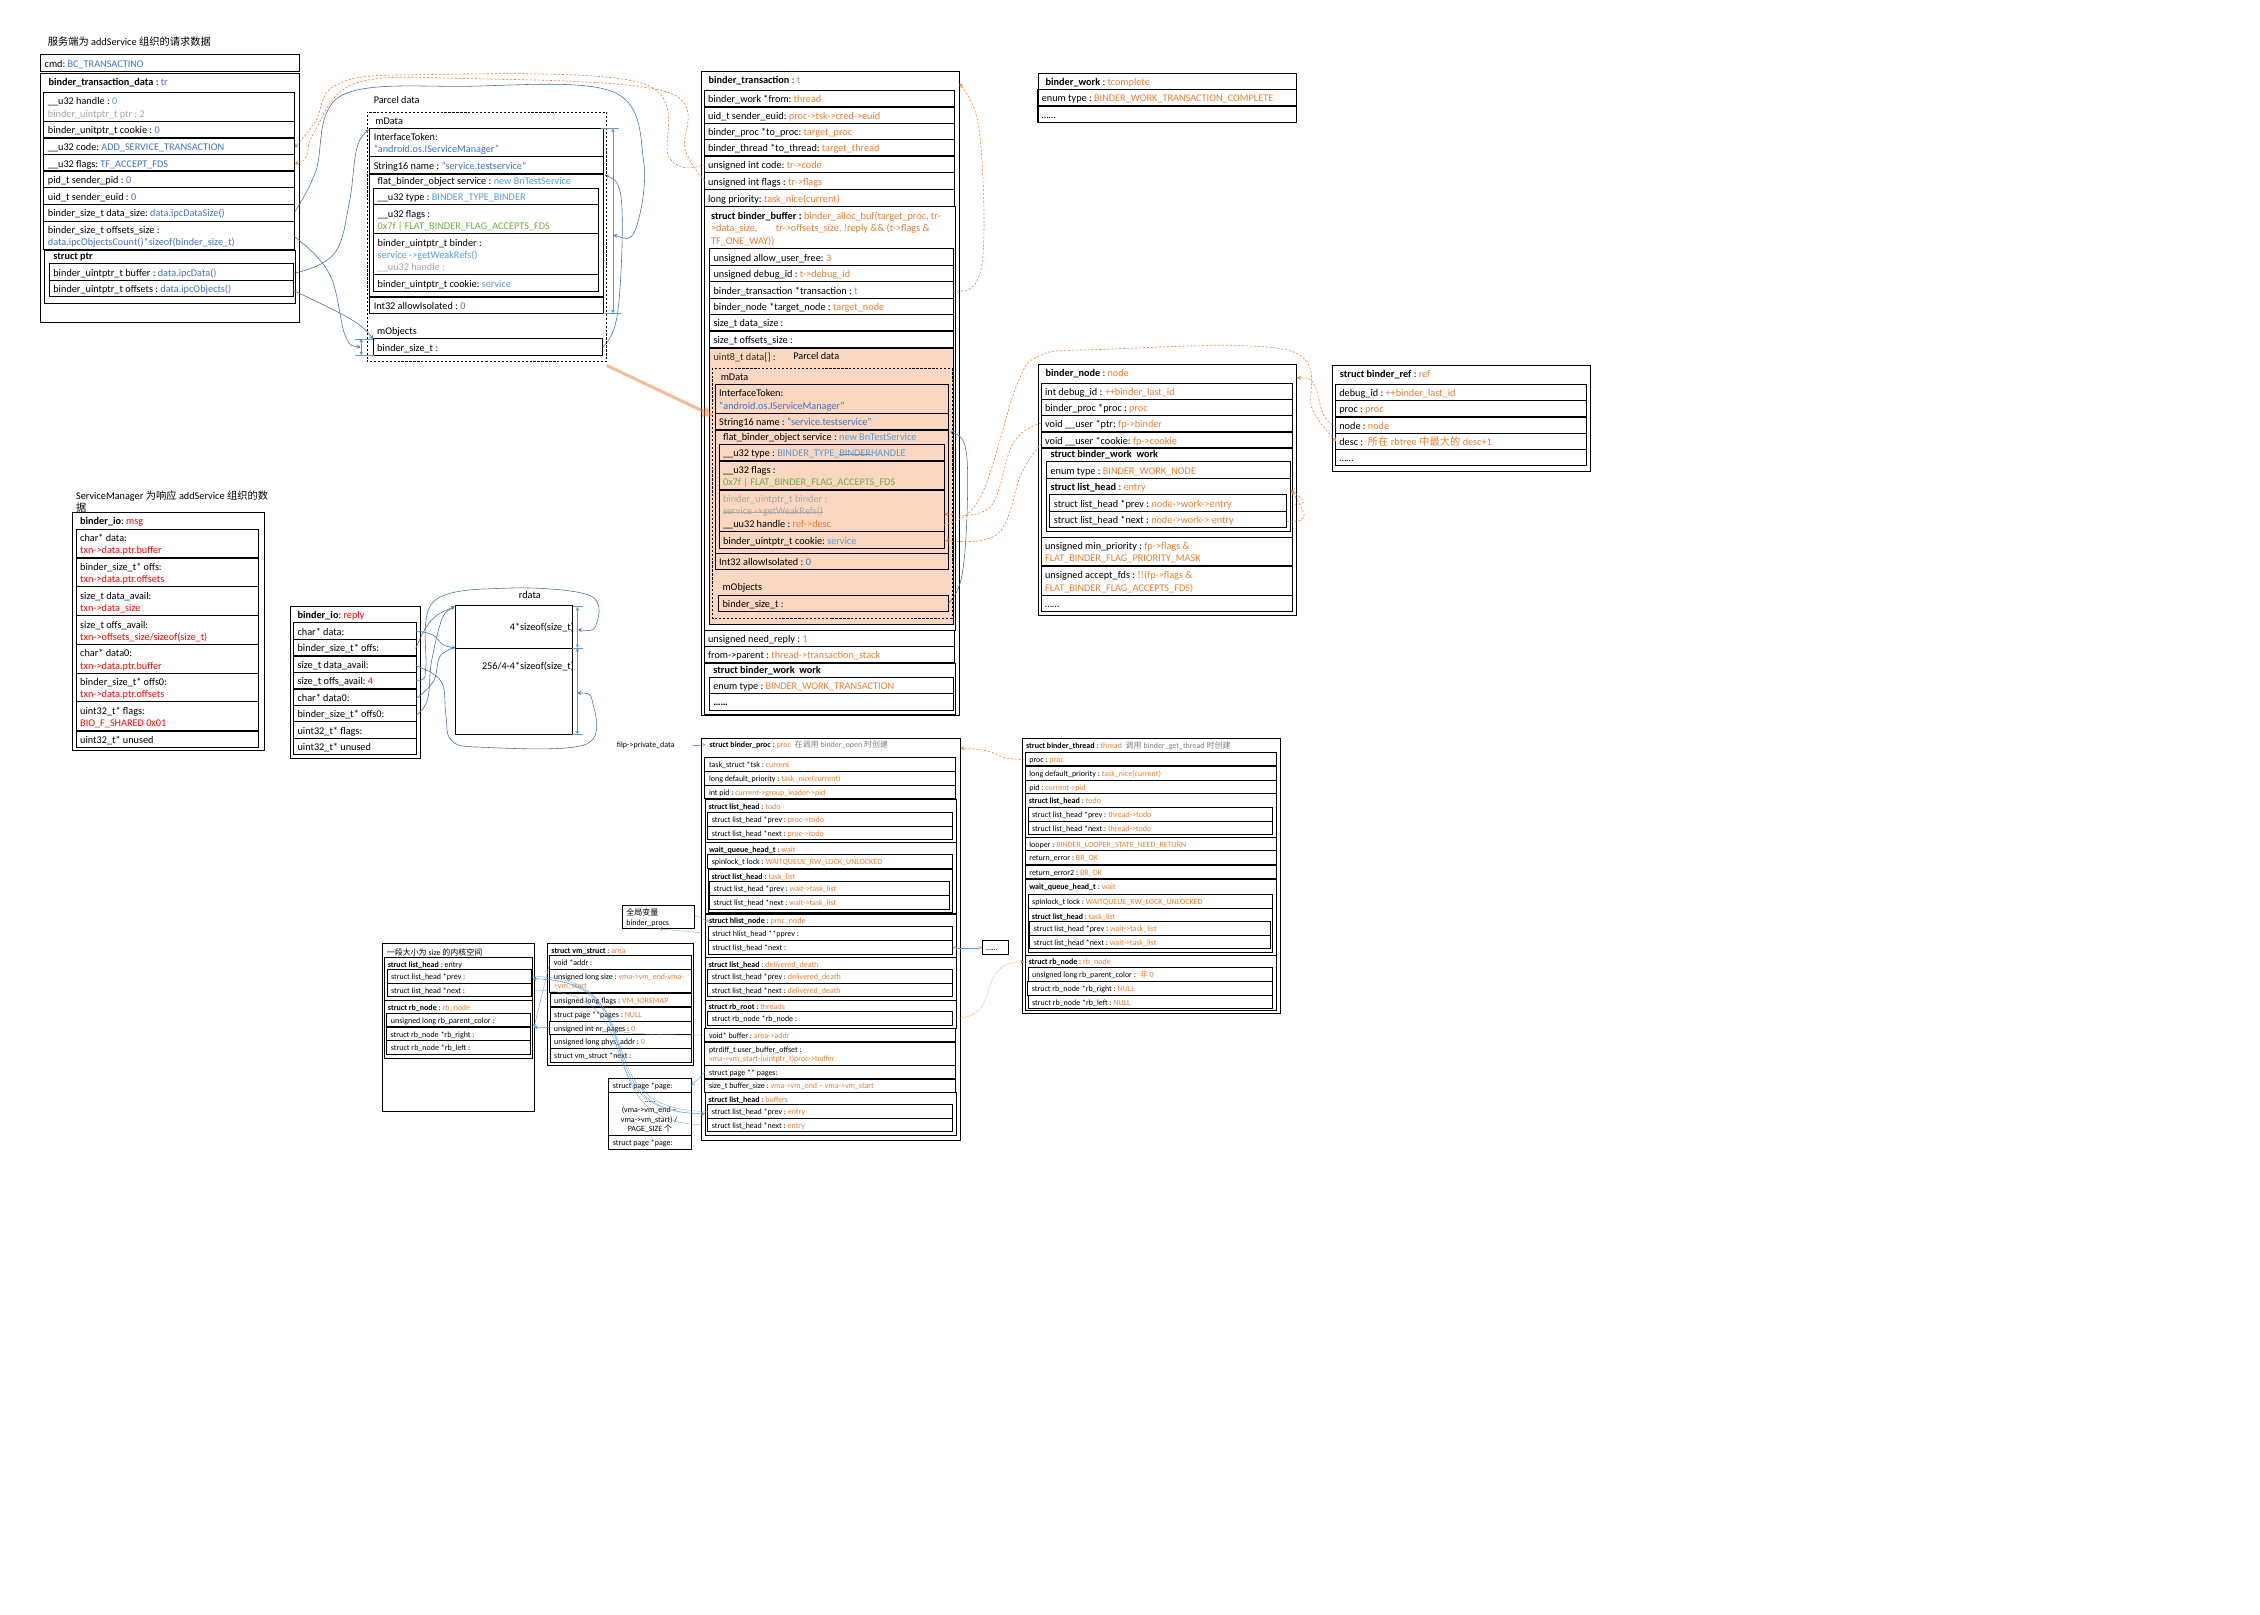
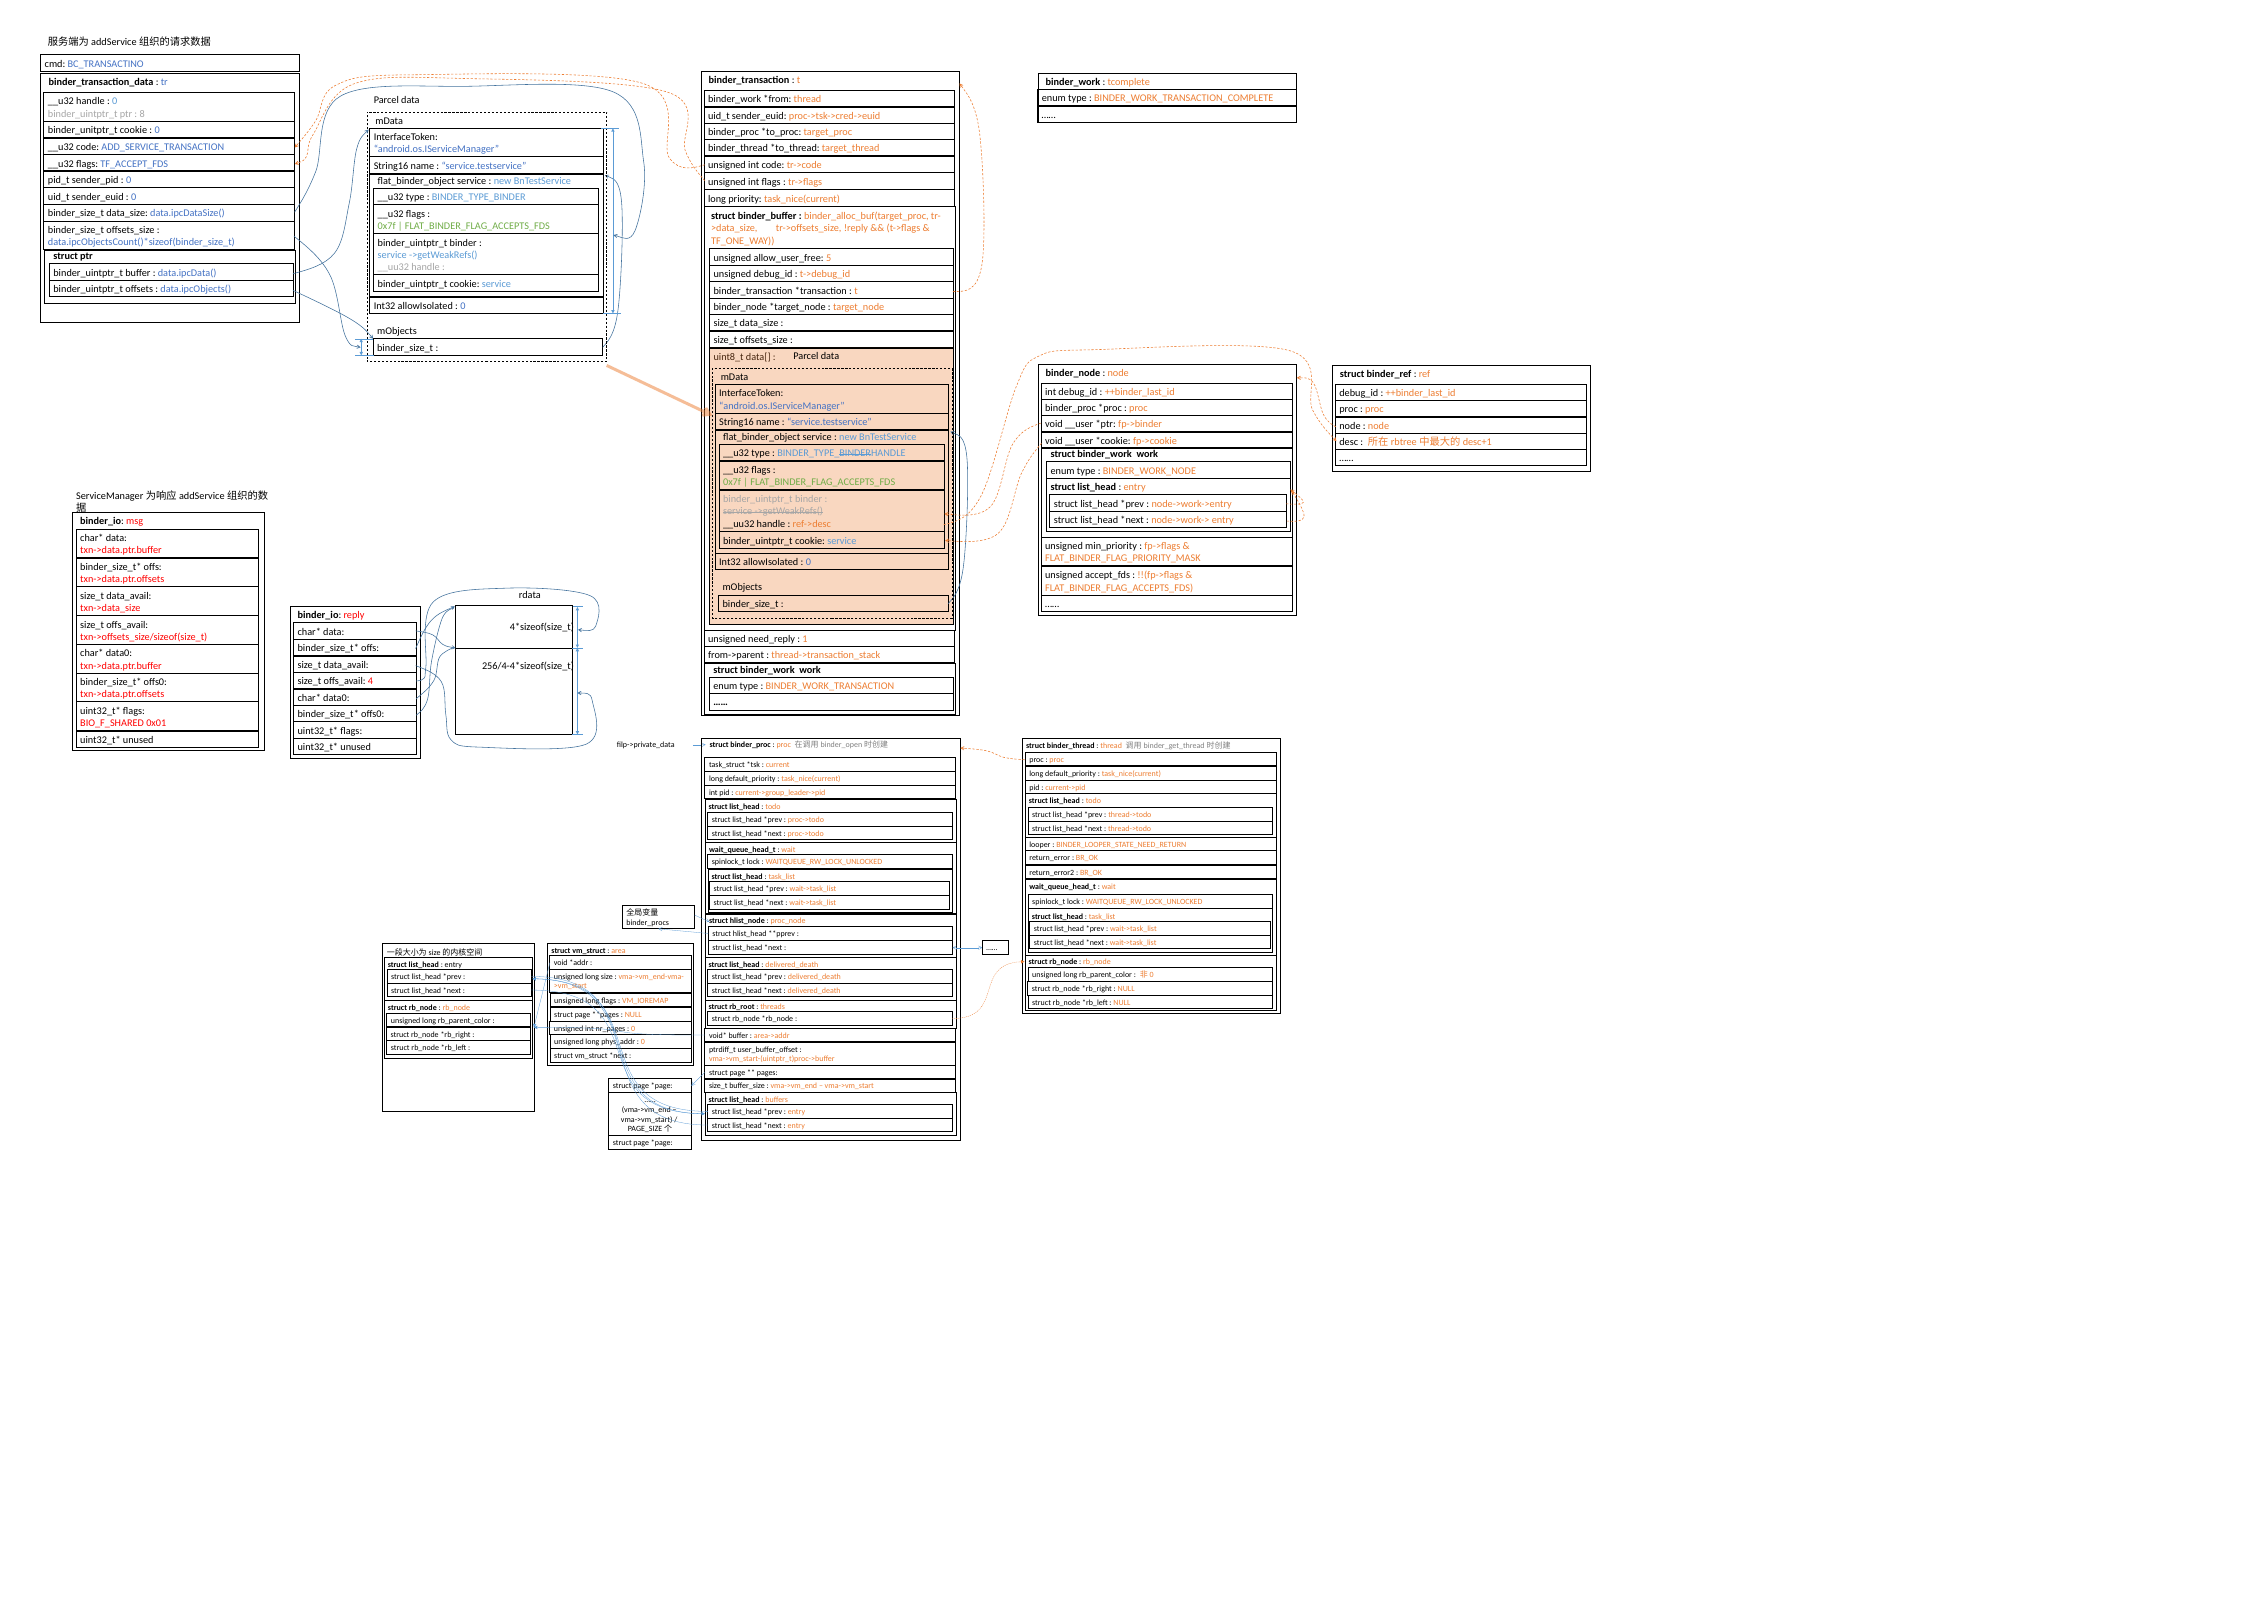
2: 2 -> 8
3: 3 -> 5
